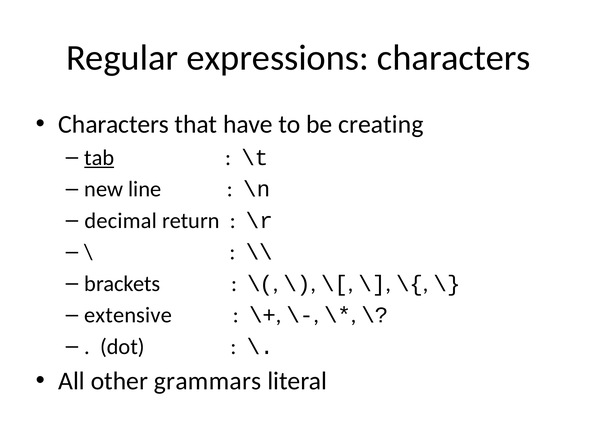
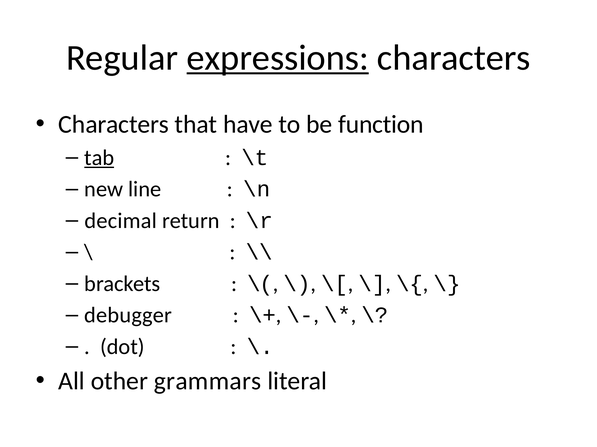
expressions underline: none -> present
creating: creating -> function
extensive: extensive -> debugger
